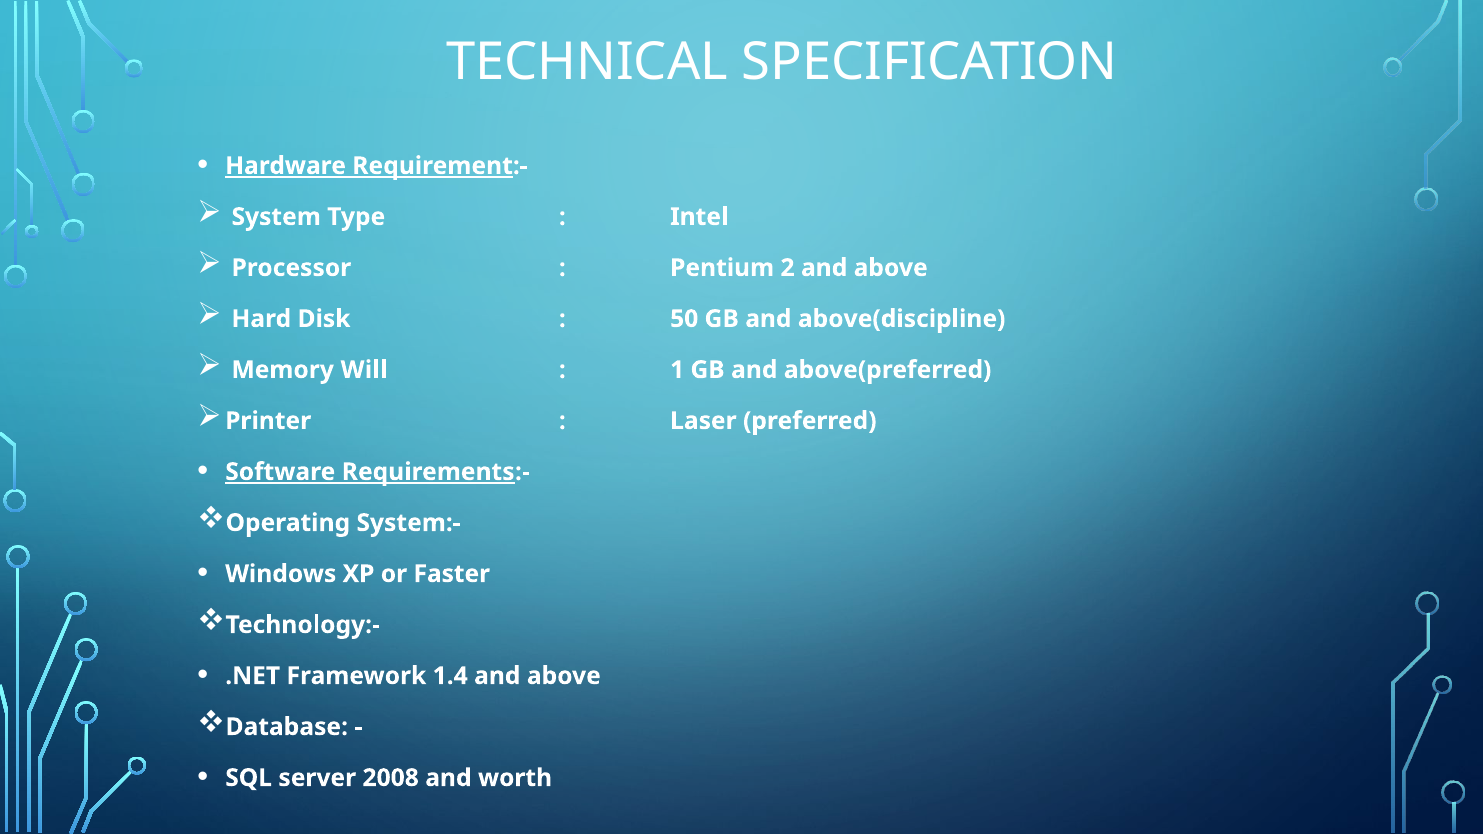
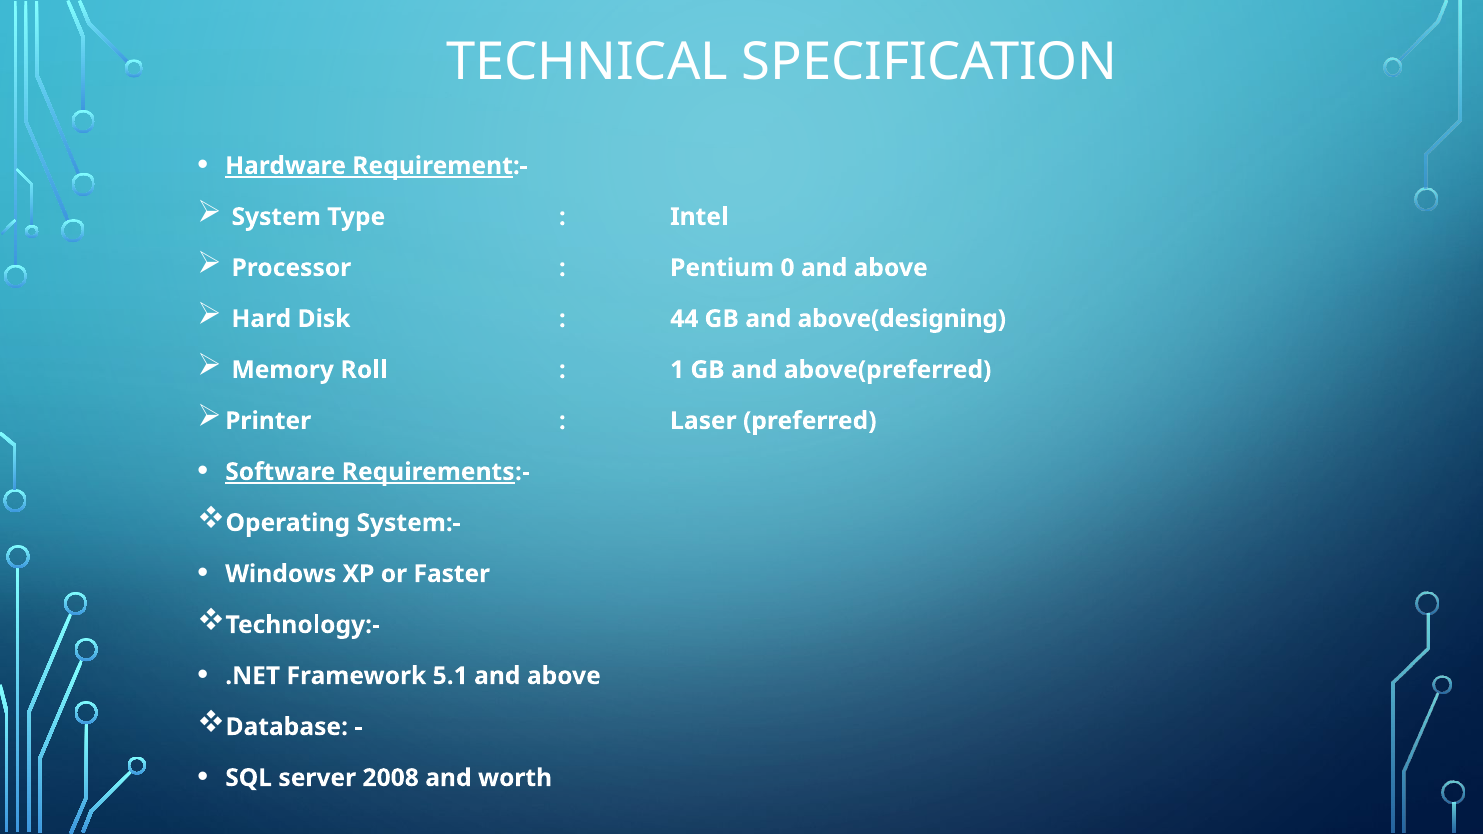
2: 2 -> 0
50: 50 -> 44
above(discipline: above(discipline -> above(designing
Will: Will -> Roll
1.4: 1.4 -> 5.1
